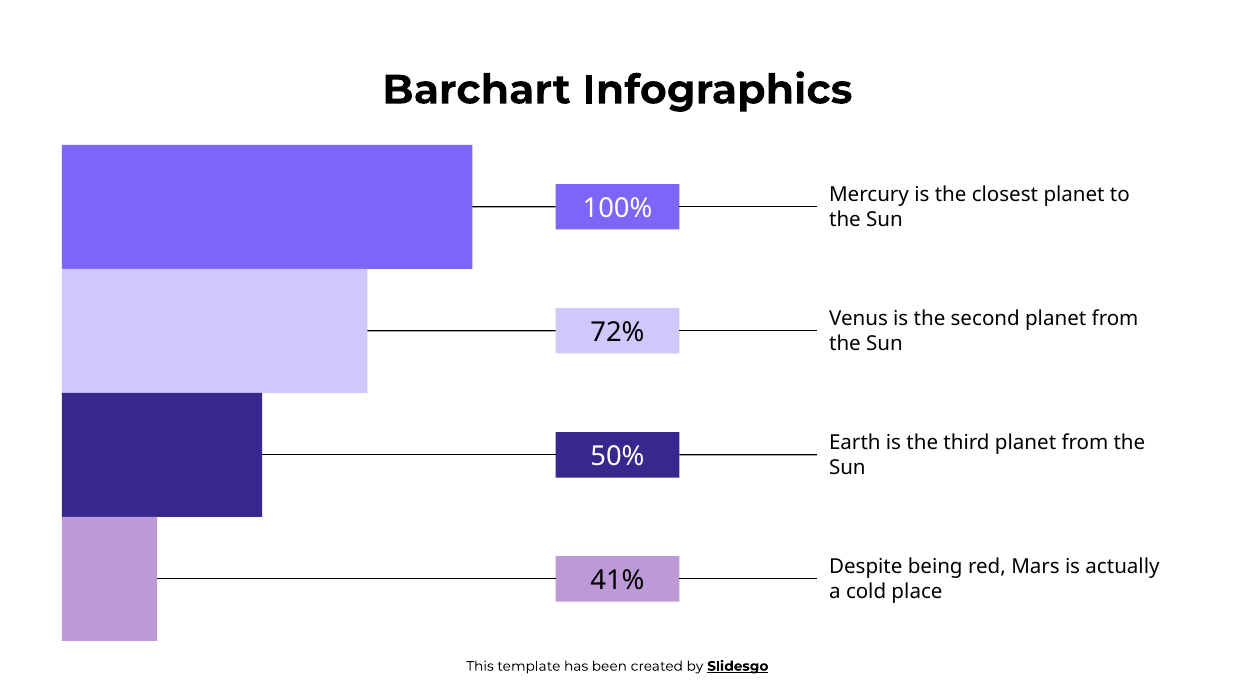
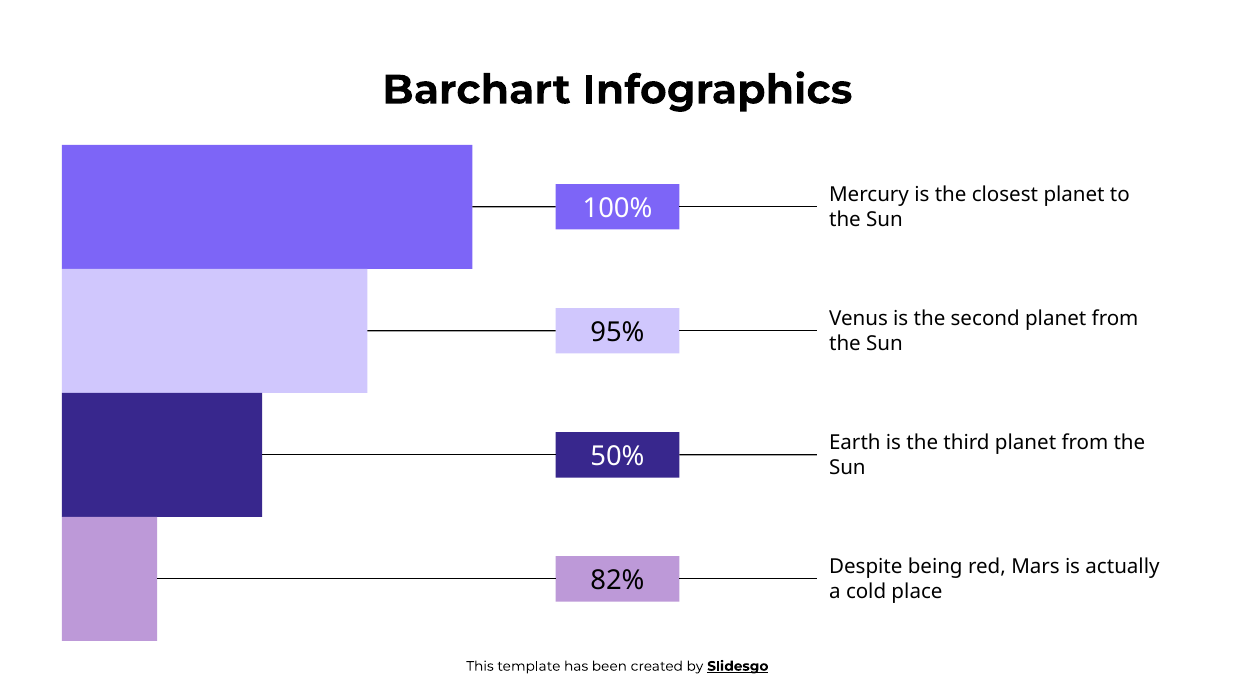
72%: 72% -> 95%
41%: 41% -> 82%
